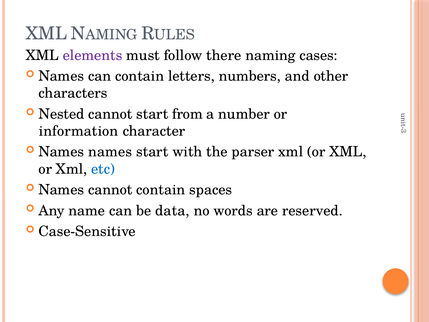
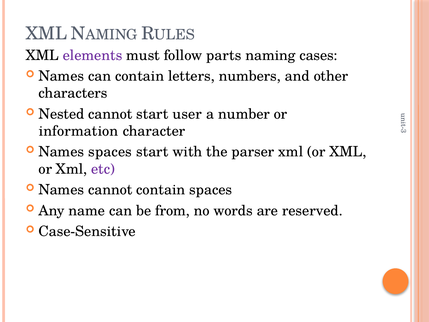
there: there -> parts
from: from -> user
Names names: names -> spaces
etc colour: blue -> purple
data: data -> from
